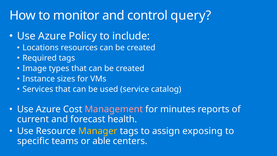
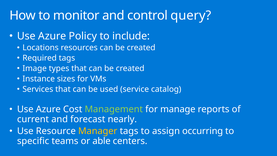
Management colour: pink -> light green
minutes: minutes -> manage
health: health -> nearly
exposing: exposing -> occurring
